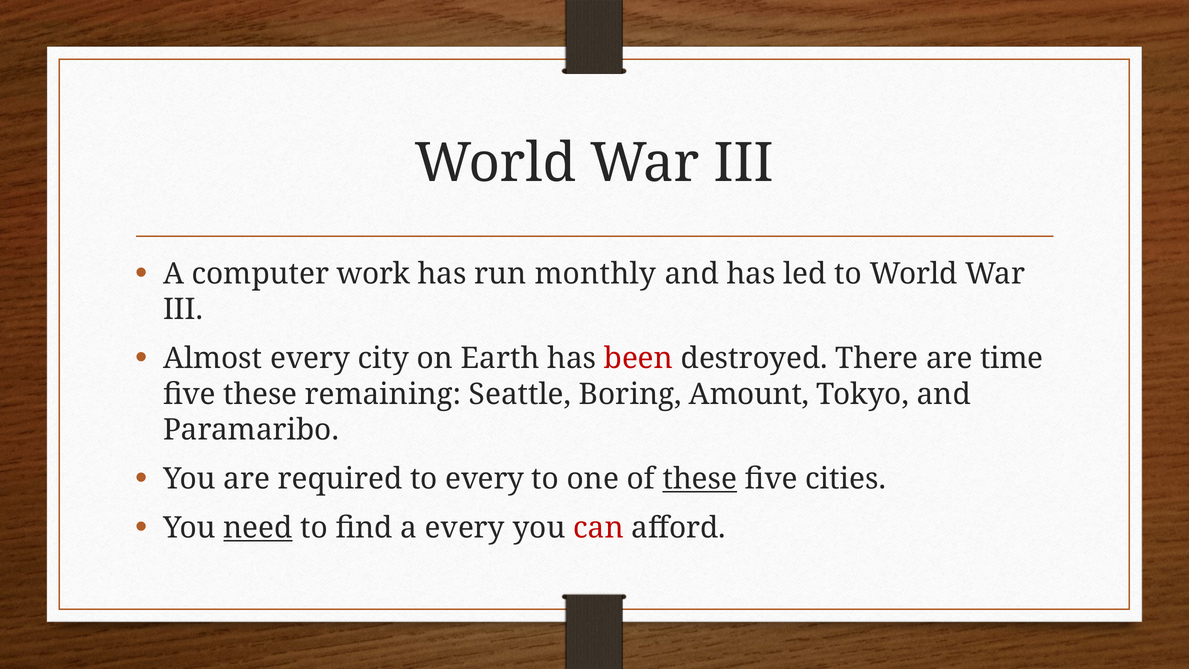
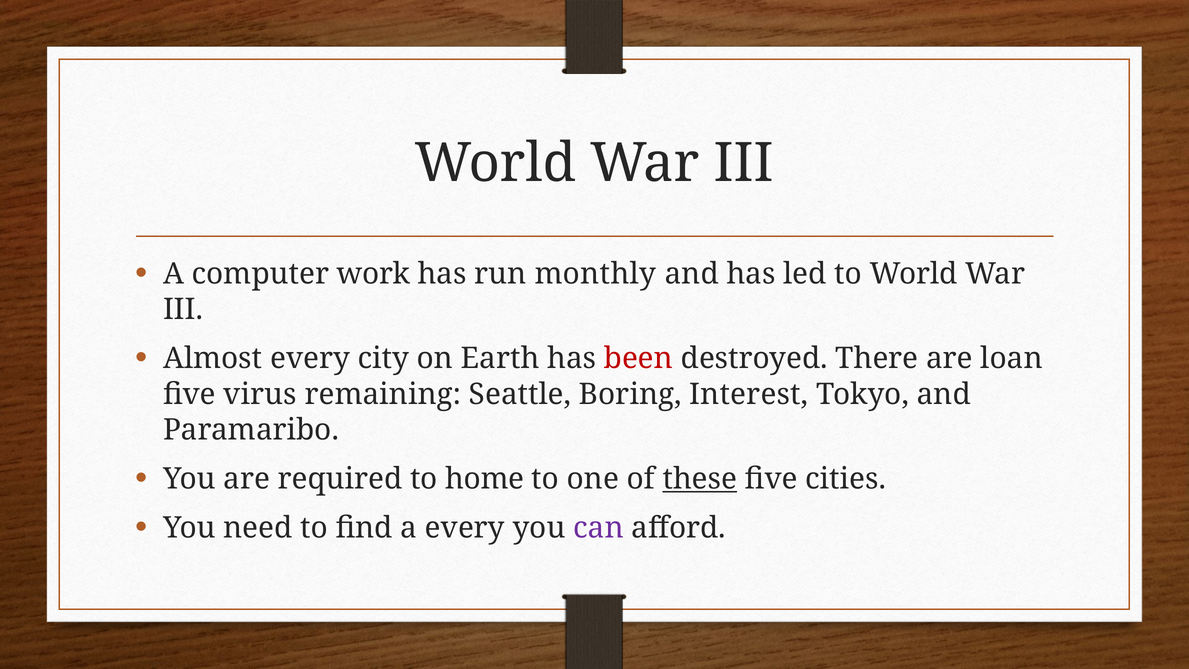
time: time -> loan
five these: these -> virus
Amount: Amount -> Interest
to every: every -> home
need underline: present -> none
can colour: red -> purple
